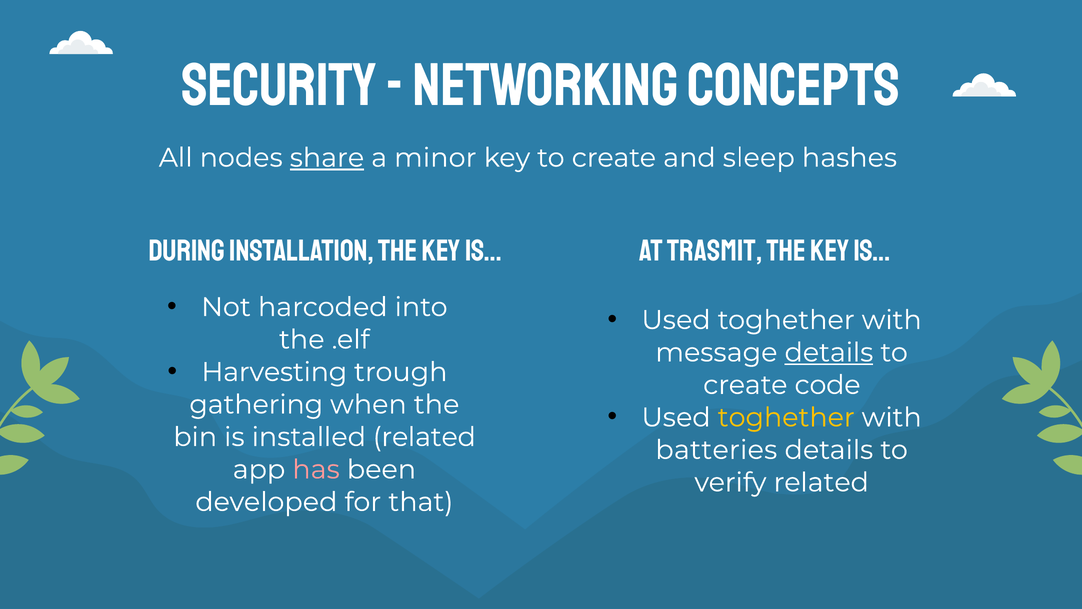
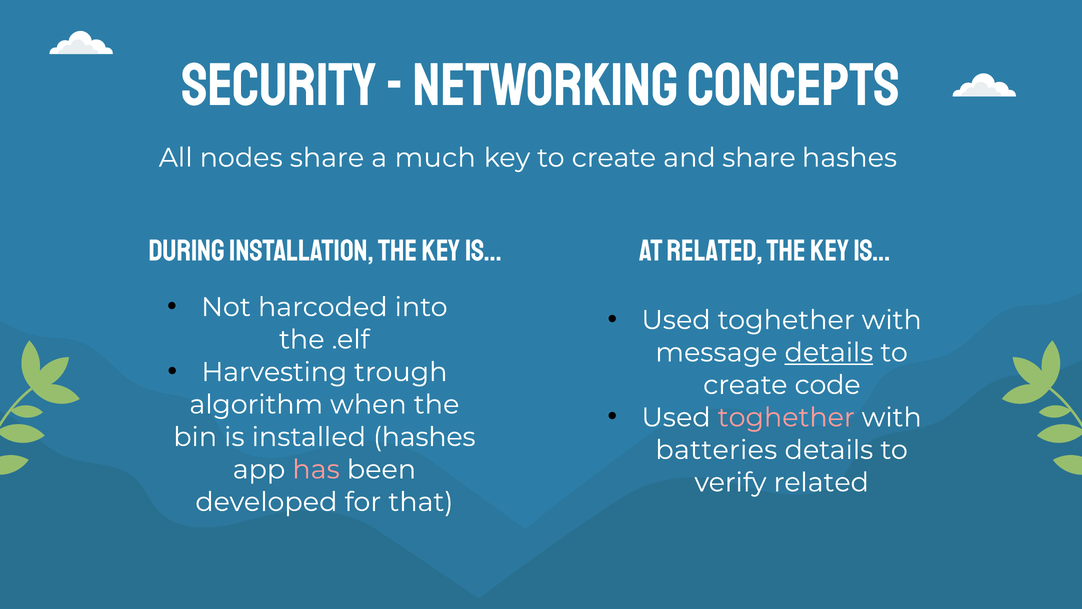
share at (327, 158) underline: present -> none
minor: minor -> much
and sleep: sleep -> share
At trasmit: trasmit -> related
gathering: gathering -> algorithm
toghether at (786, 417) colour: yellow -> pink
installed related: related -> hashes
